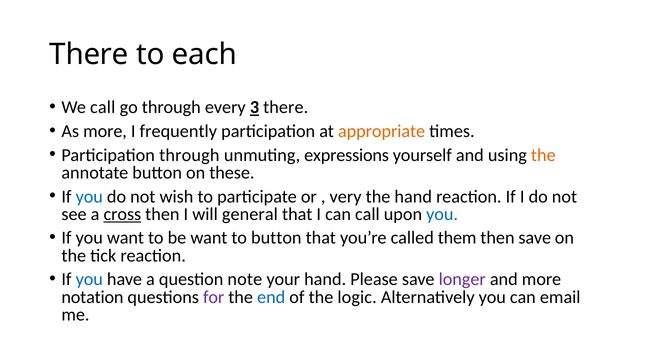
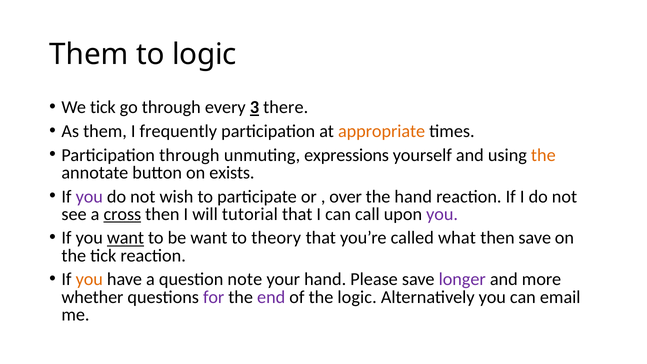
There at (89, 54): There -> Them
to each: each -> logic
We call: call -> tick
As more: more -> them
these: these -> exists
you at (89, 196) colour: blue -> purple
very: very -> over
general: general -> tutorial
you at (442, 214) colour: blue -> purple
want at (125, 238) underline: none -> present
to button: button -> theory
them: them -> what
you at (89, 279) colour: blue -> orange
notation: notation -> whether
end colour: blue -> purple
